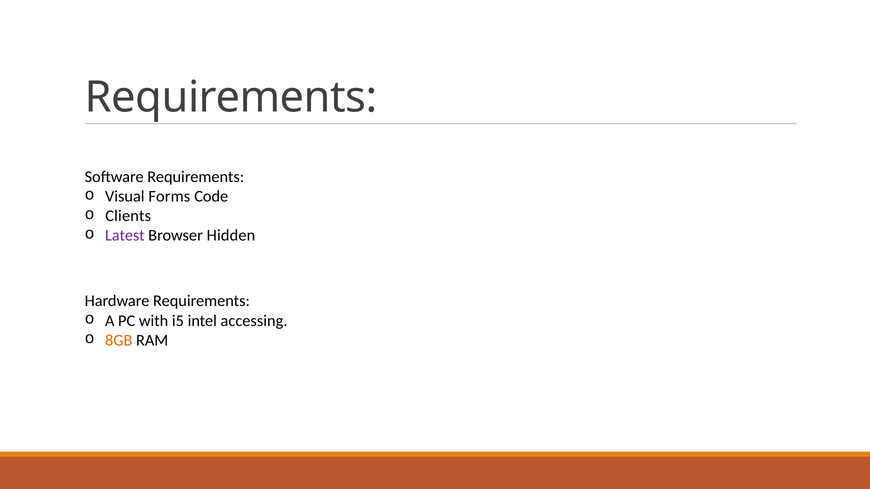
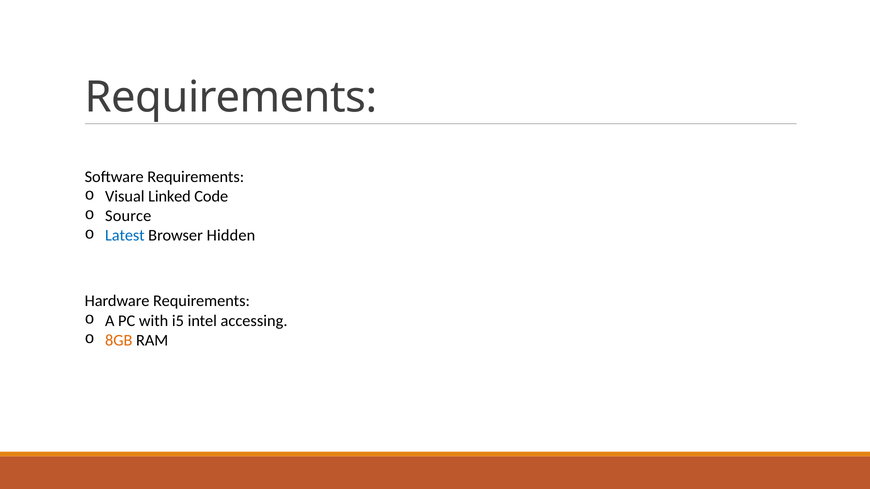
Forms: Forms -> Linked
Clients: Clients -> Source
Latest colour: purple -> blue
